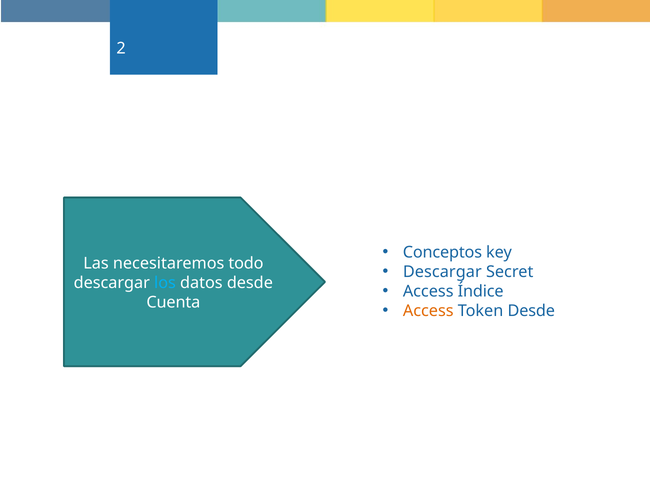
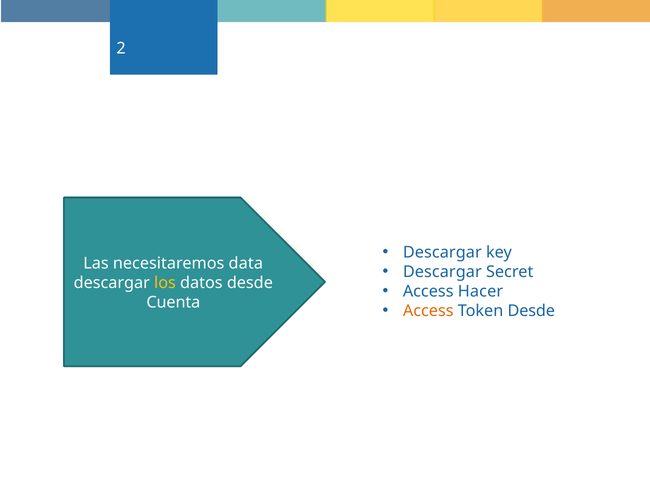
Conceptos at (442, 253): Conceptos -> Descargar
todo: todo -> data
los colour: light blue -> yellow
Índice: Índice -> Hacer
